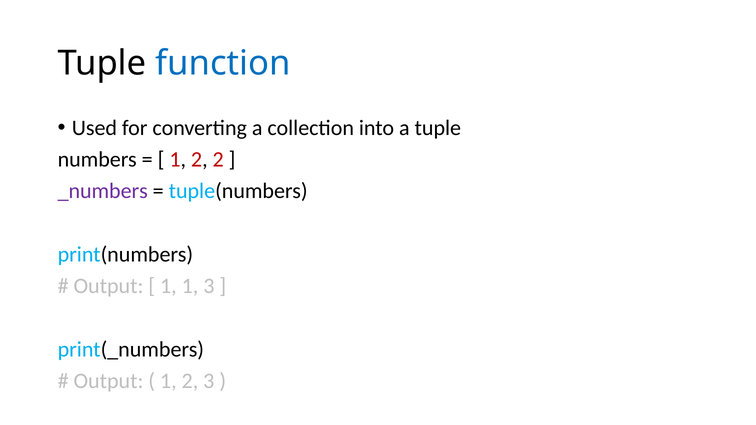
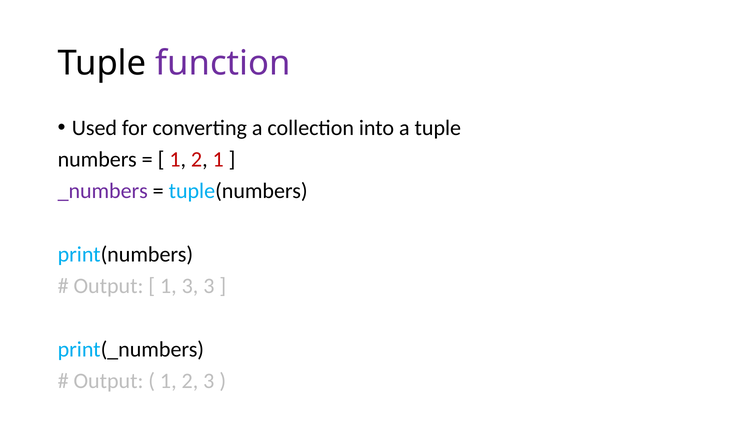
function colour: blue -> purple
2 2: 2 -> 1
1 1: 1 -> 3
